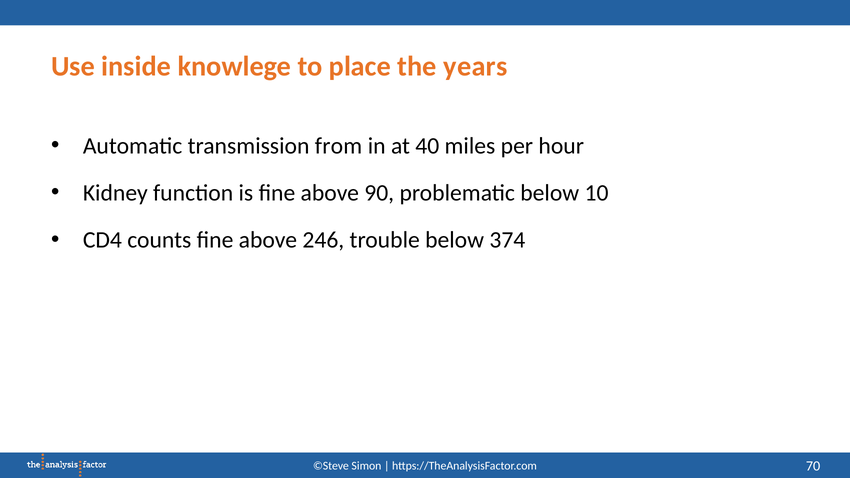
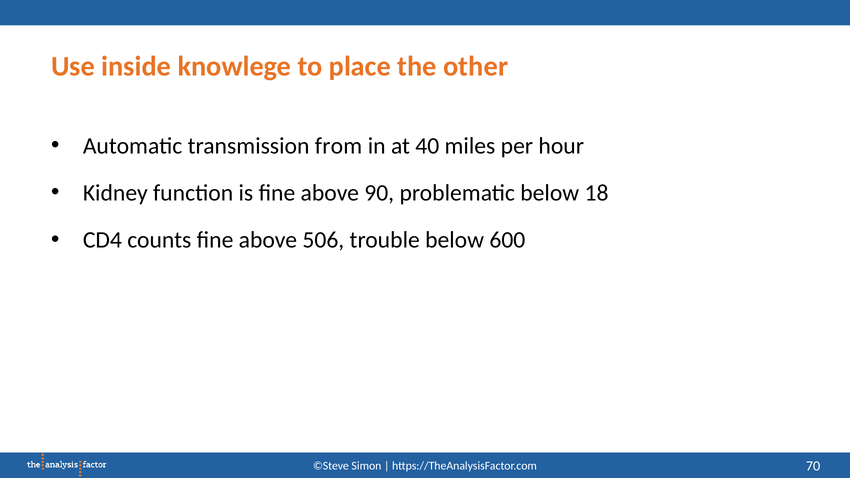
years: years -> other
10: 10 -> 18
246: 246 -> 506
374: 374 -> 600
